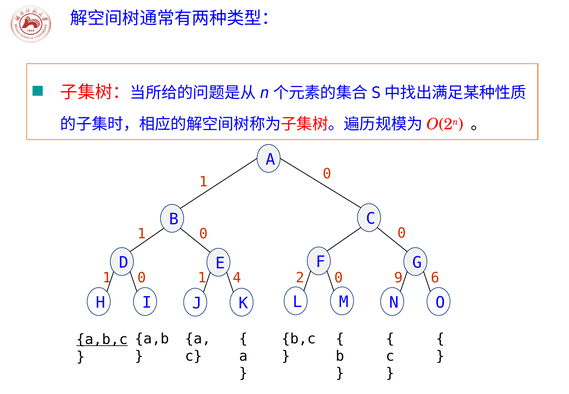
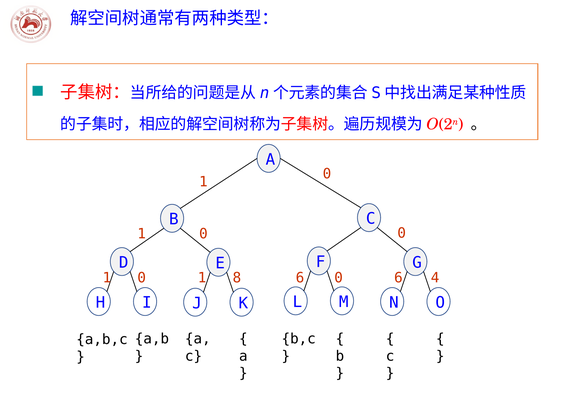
4: 4 -> 8
2 at (300, 278): 2 -> 6
9 at (398, 278): 9 -> 6
6: 6 -> 4
a,b,c underline: present -> none
